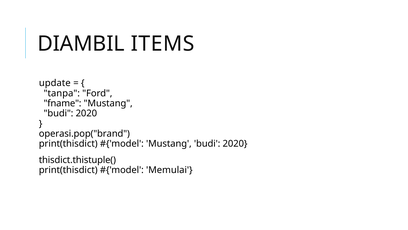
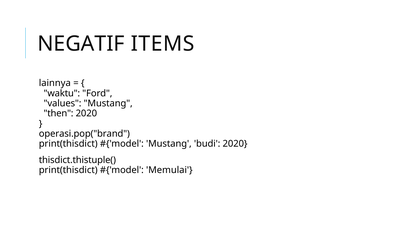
DIAMBIL: DIAMBIL -> NEGATIF
update: update -> lainnya
tanpa: tanpa -> waktu
fname: fname -> values
budi at (58, 113): budi -> then
